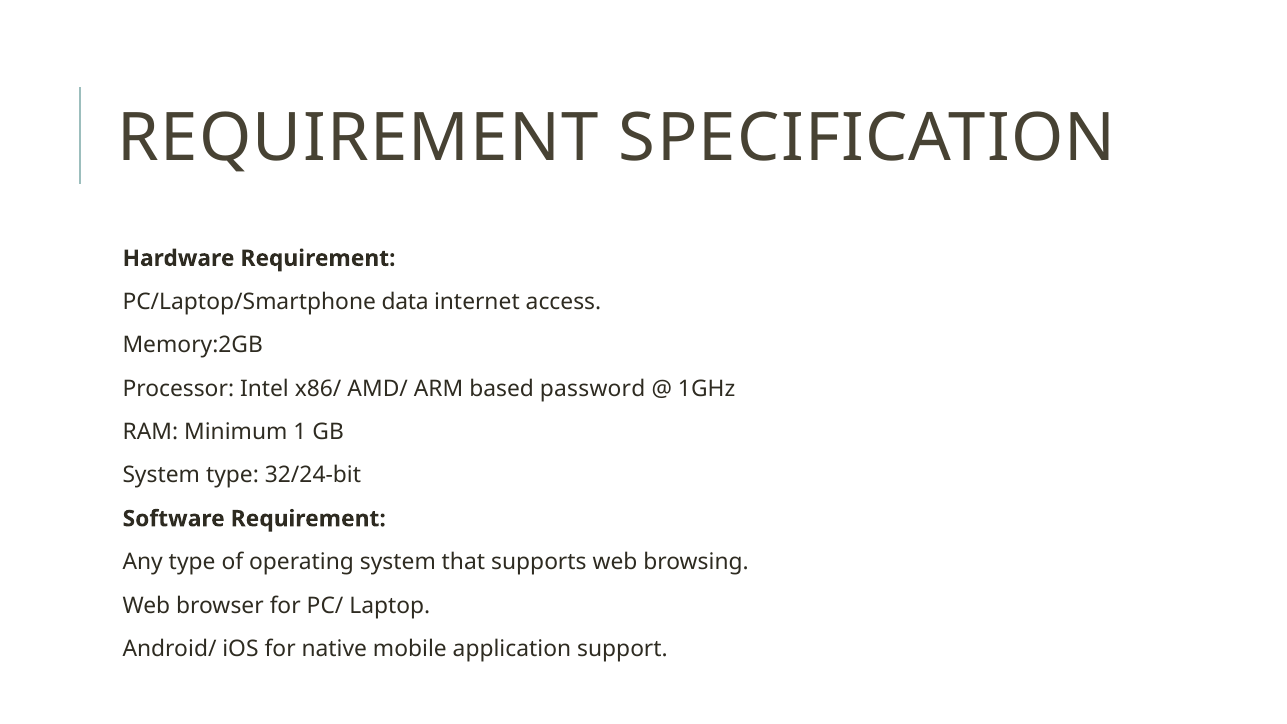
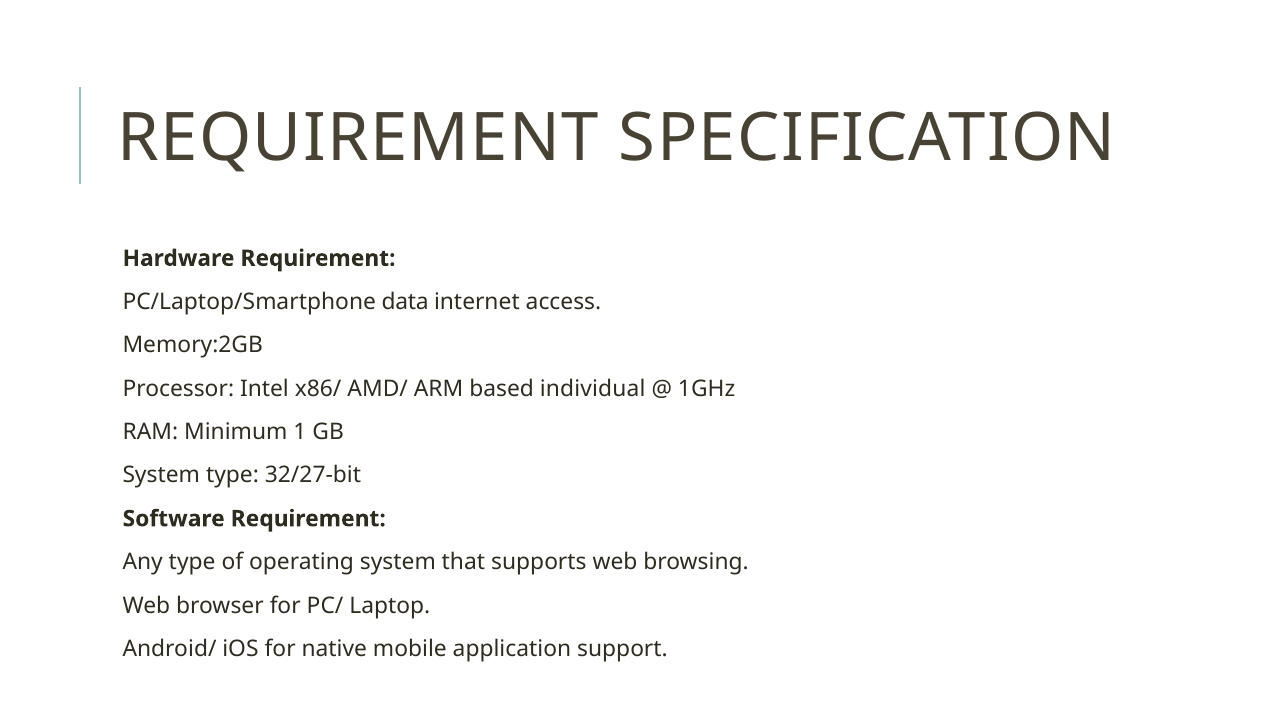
password: password -> individual
32/24-bit: 32/24-bit -> 32/27-bit
